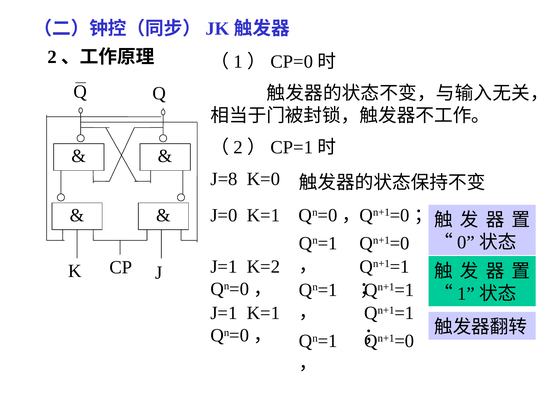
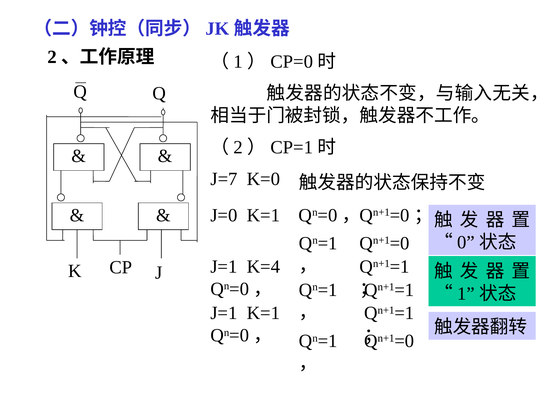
J=8: J=8 -> J=7
K=2: K=2 -> K=4
